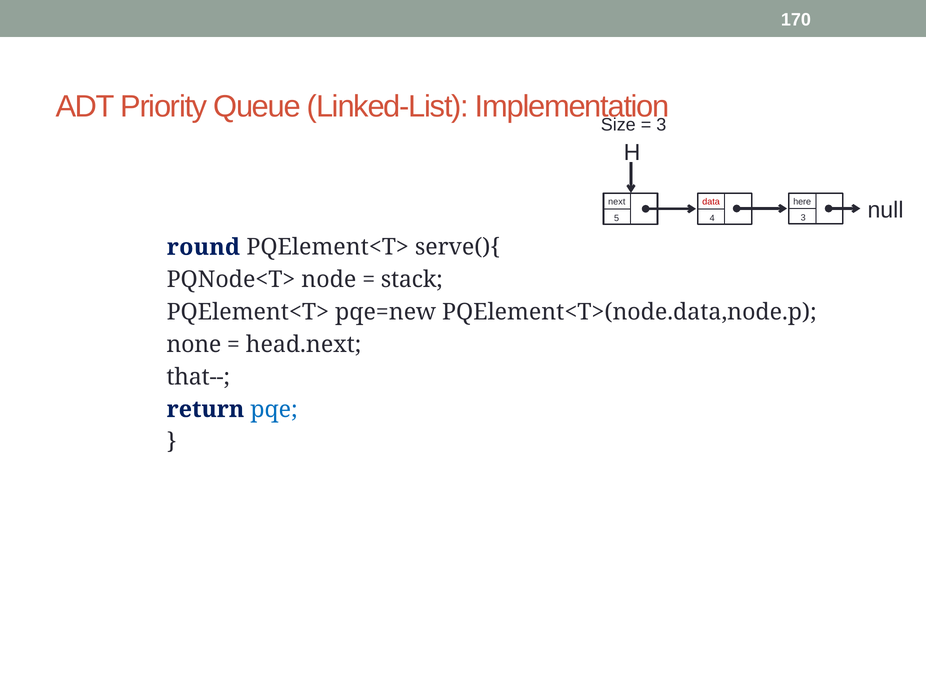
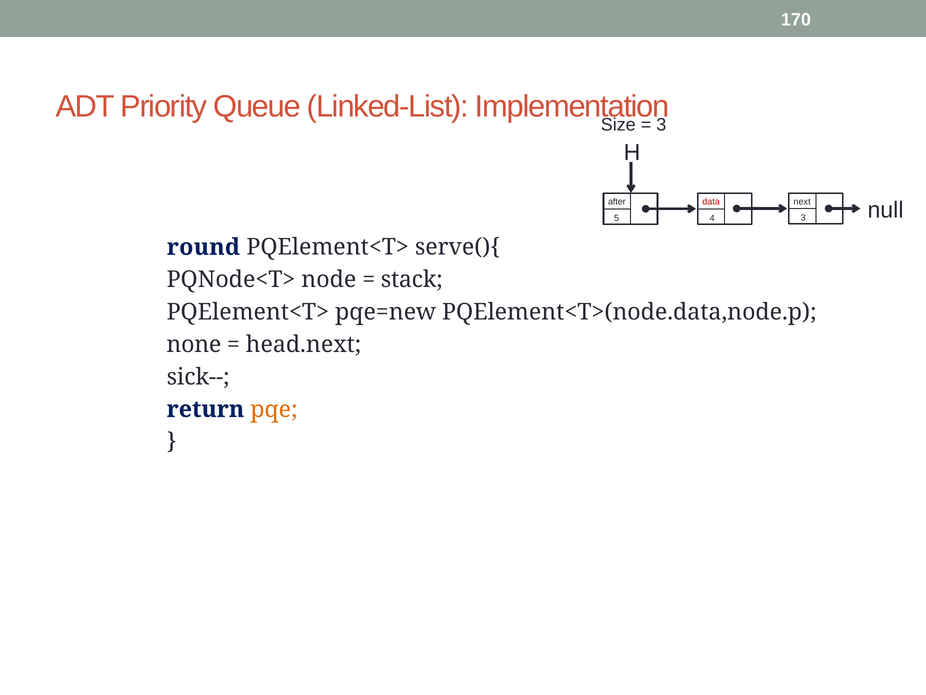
here: here -> next
next: next -> after
that--: that-- -> sick--
pqe colour: blue -> orange
